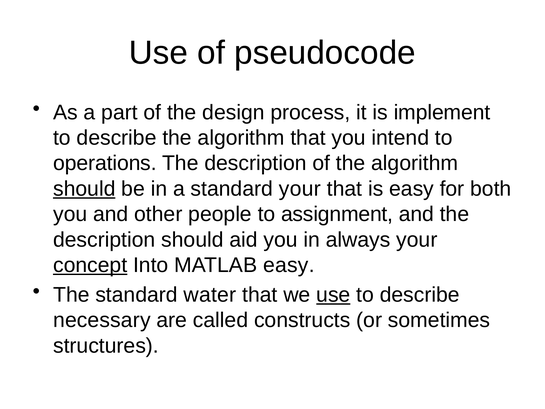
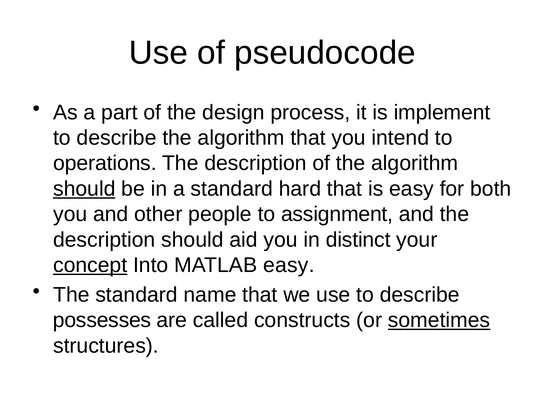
standard your: your -> hard
always: always -> distinct
water: water -> name
use at (333, 295) underline: present -> none
necessary: necessary -> possesses
sometimes underline: none -> present
